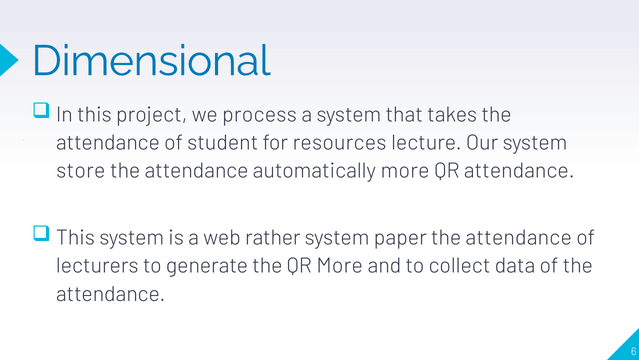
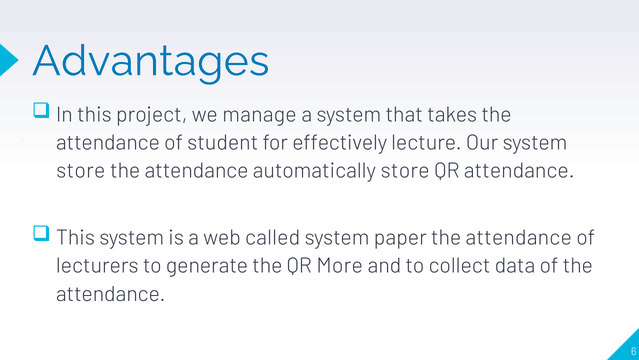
Dimensional: Dimensional -> Advantages
process: process -> manage
resources: resources -> effectively
automatically more: more -> store
rather: rather -> called
